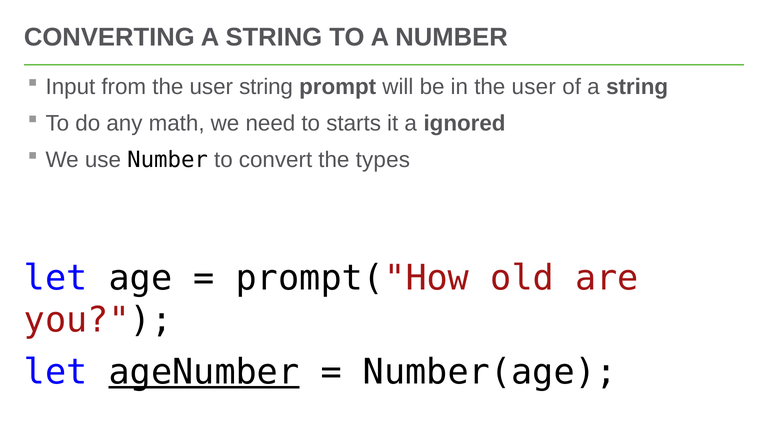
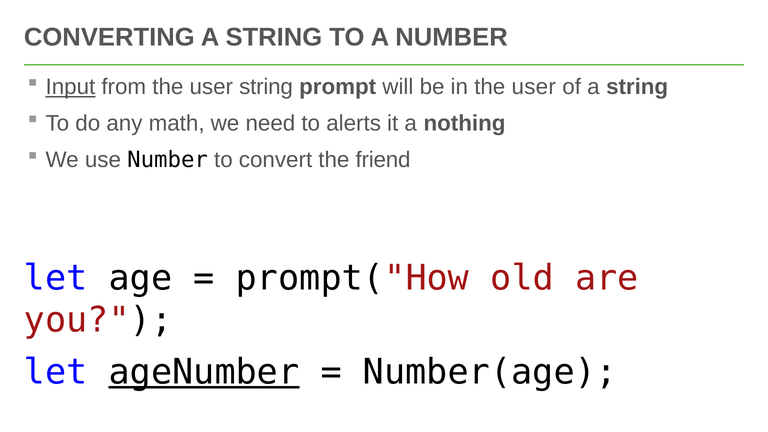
Input underline: none -> present
starts: starts -> alerts
ignored: ignored -> nothing
types: types -> friend
